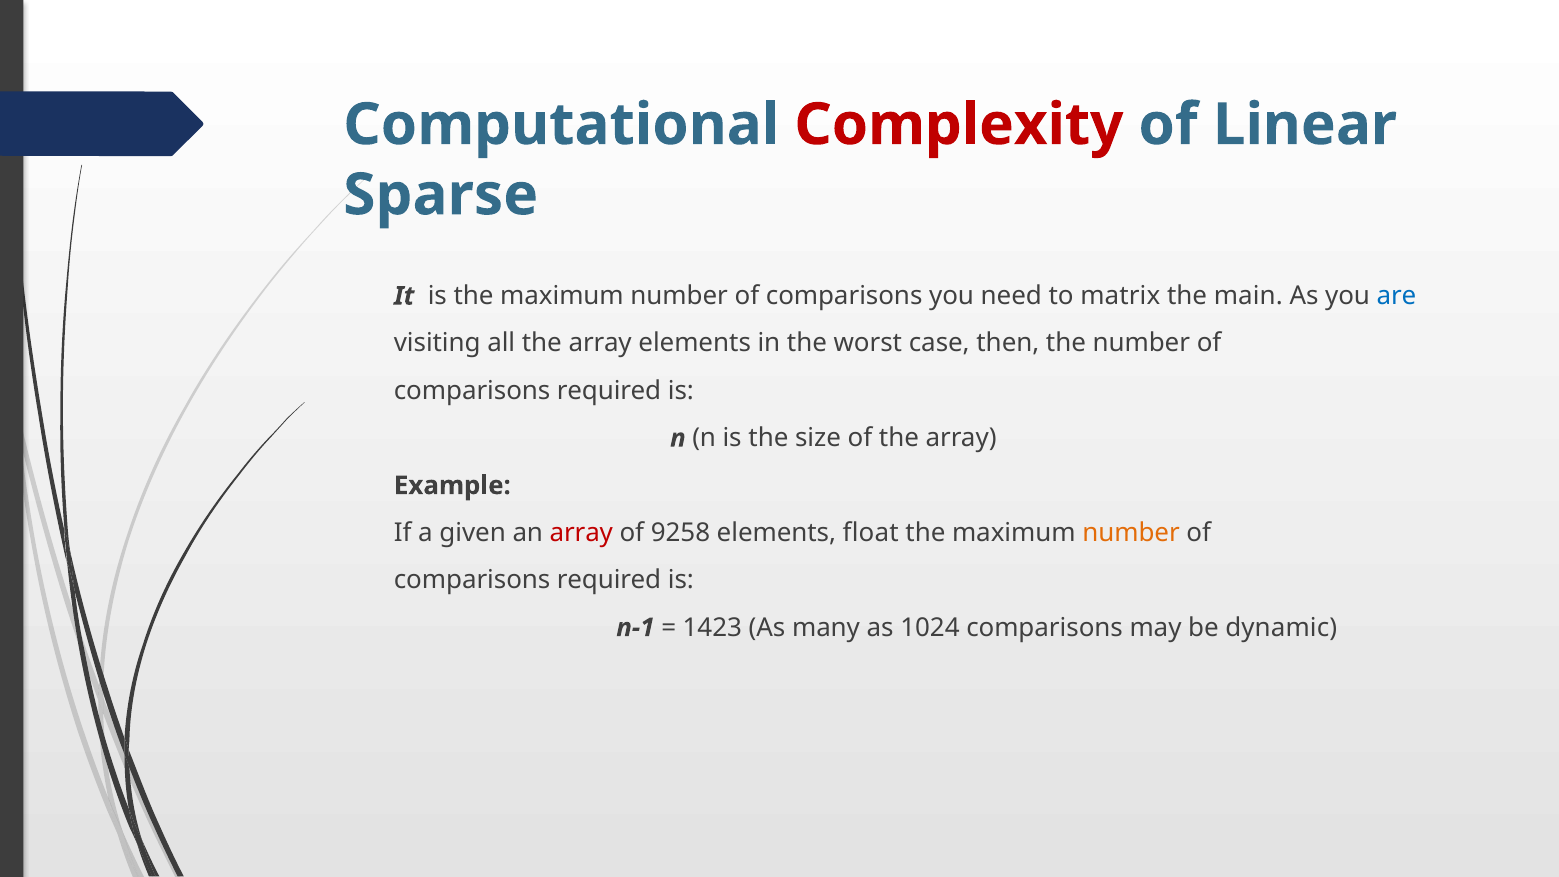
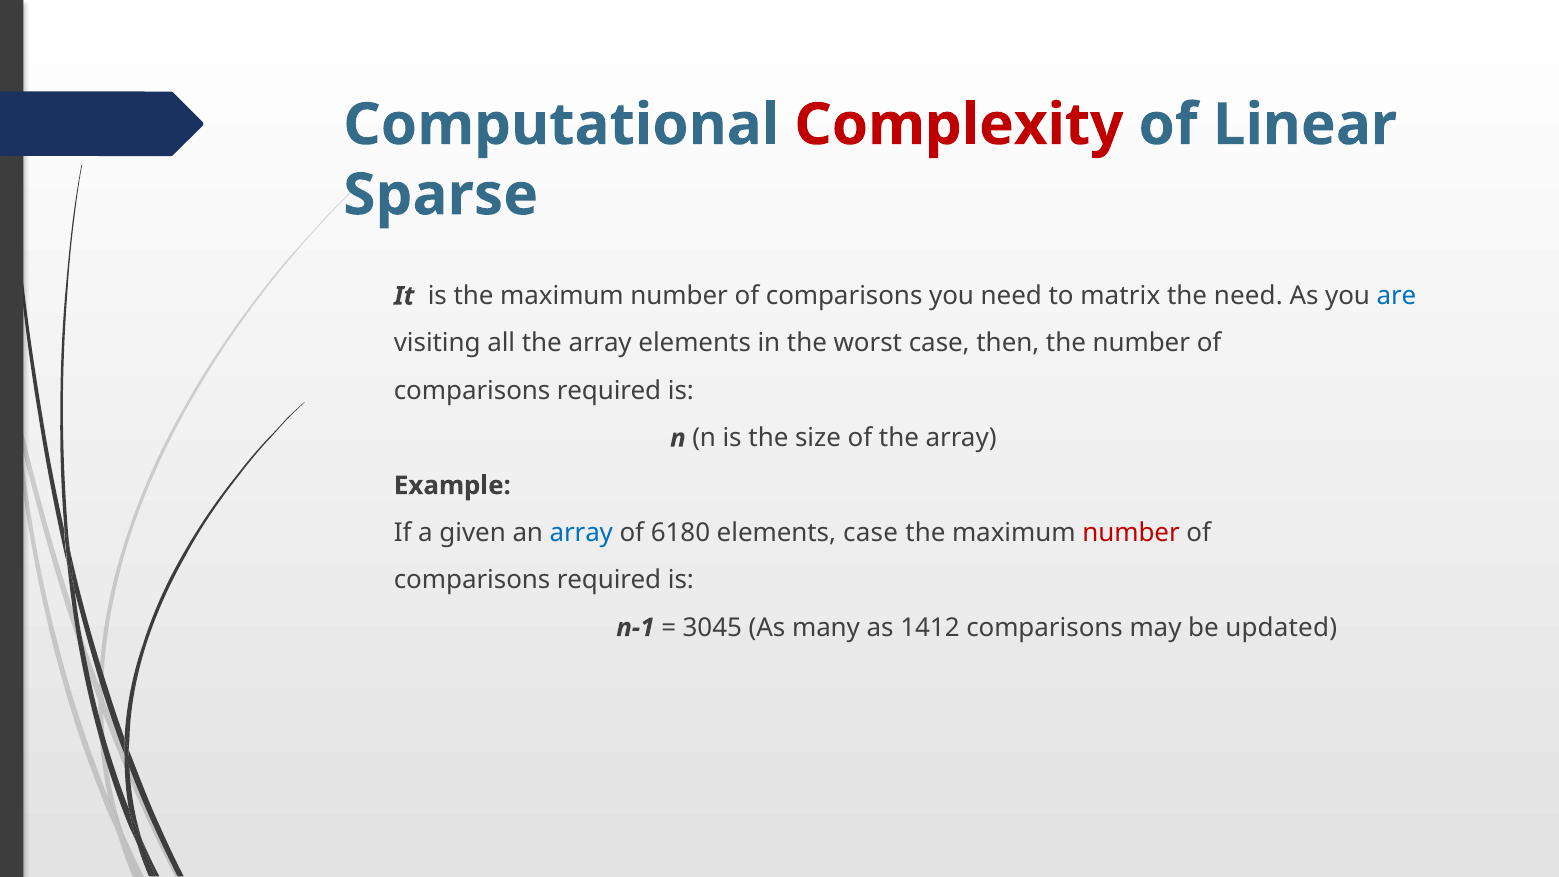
the main: main -> need
array at (581, 533) colour: red -> blue
9258: 9258 -> 6180
elements float: float -> case
number at (1131, 533) colour: orange -> red
1423: 1423 -> 3045
1024: 1024 -> 1412
dynamic: dynamic -> updated
